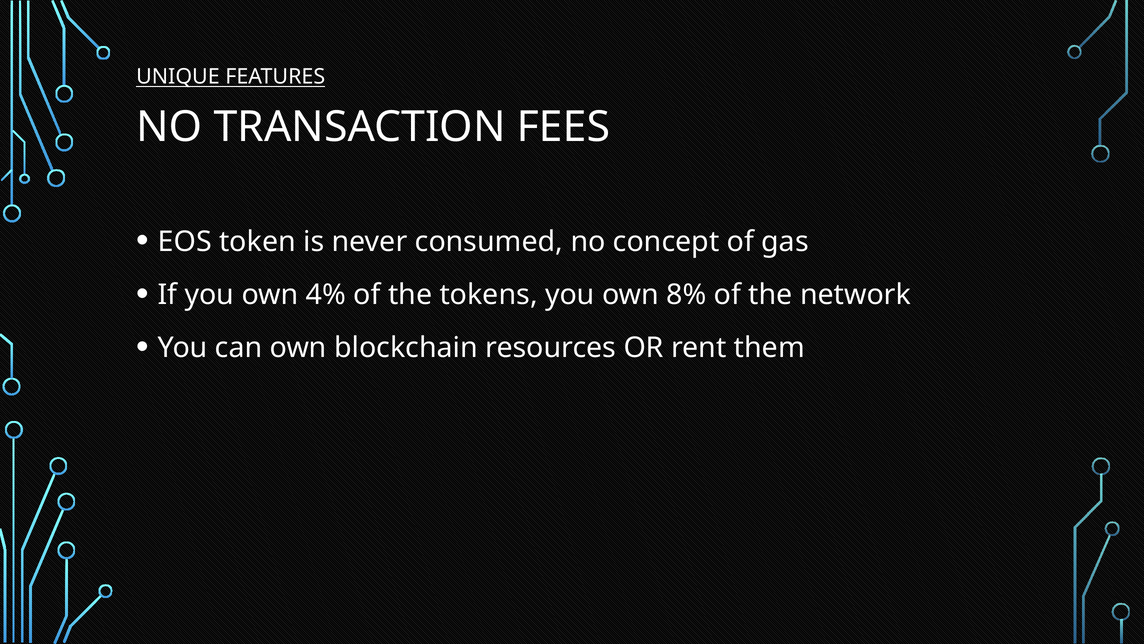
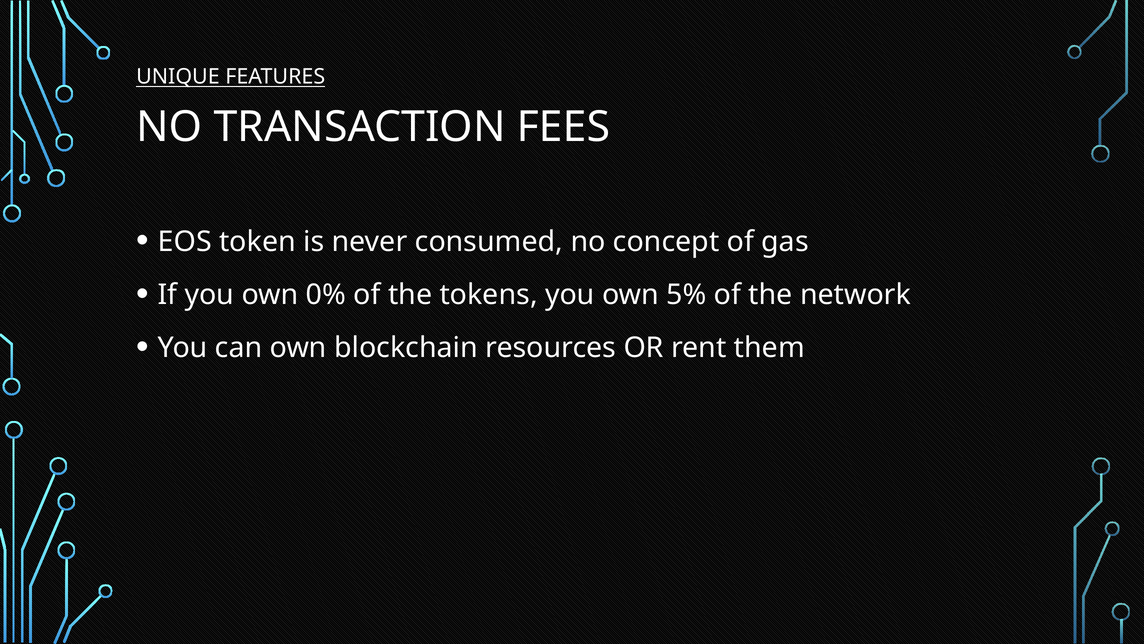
4%: 4% -> 0%
8%: 8% -> 5%
